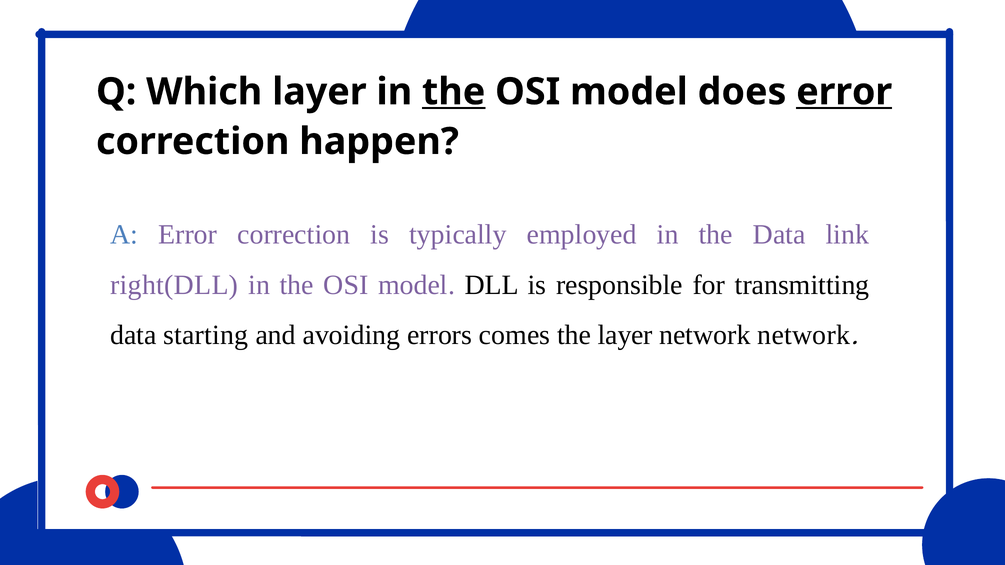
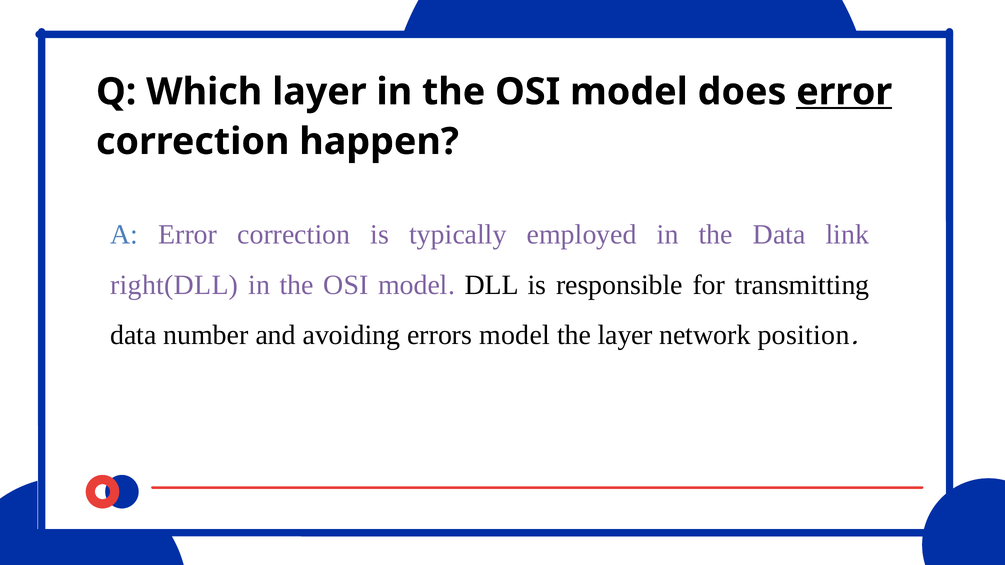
the at (454, 92) underline: present -> none
starting: starting -> number
errors comes: comes -> model
network network: network -> position
